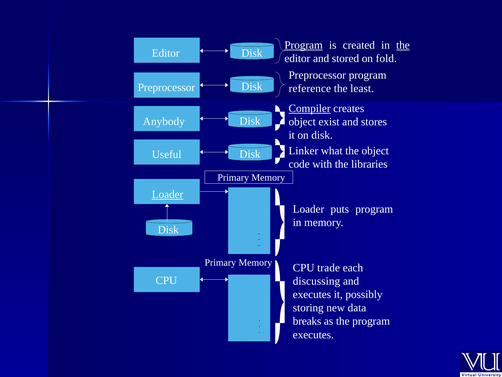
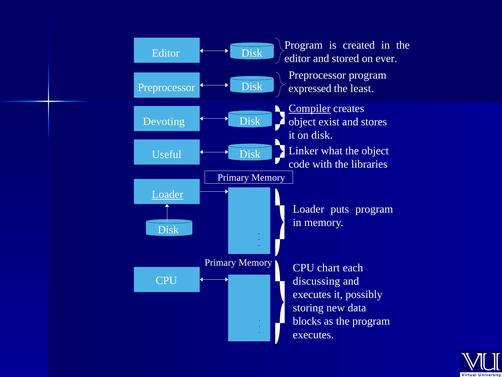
Program at (304, 45) underline: present -> none
the at (403, 45) underline: present -> none
fold: fold -> ever
reference: reference -> expressed
Anybody: Anybody -> Devoting
trade: trade -> chart
breaks: breaks -> blocks
